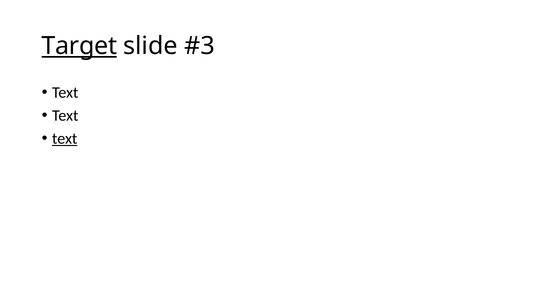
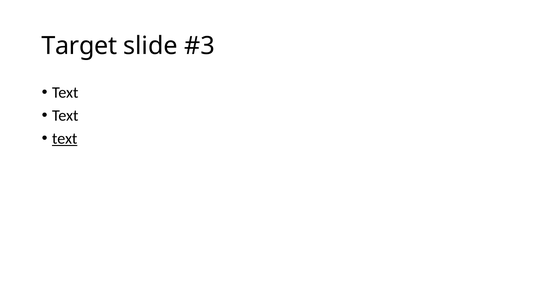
Target underline: present -> none
